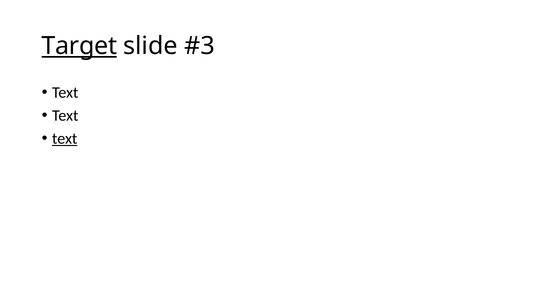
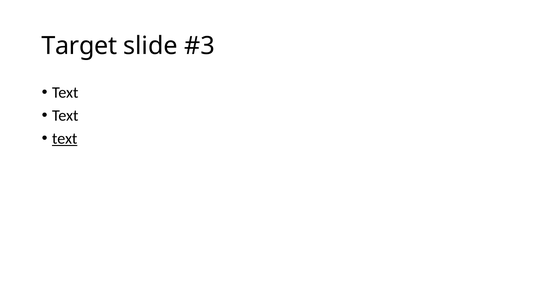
Target underline: present -> none
